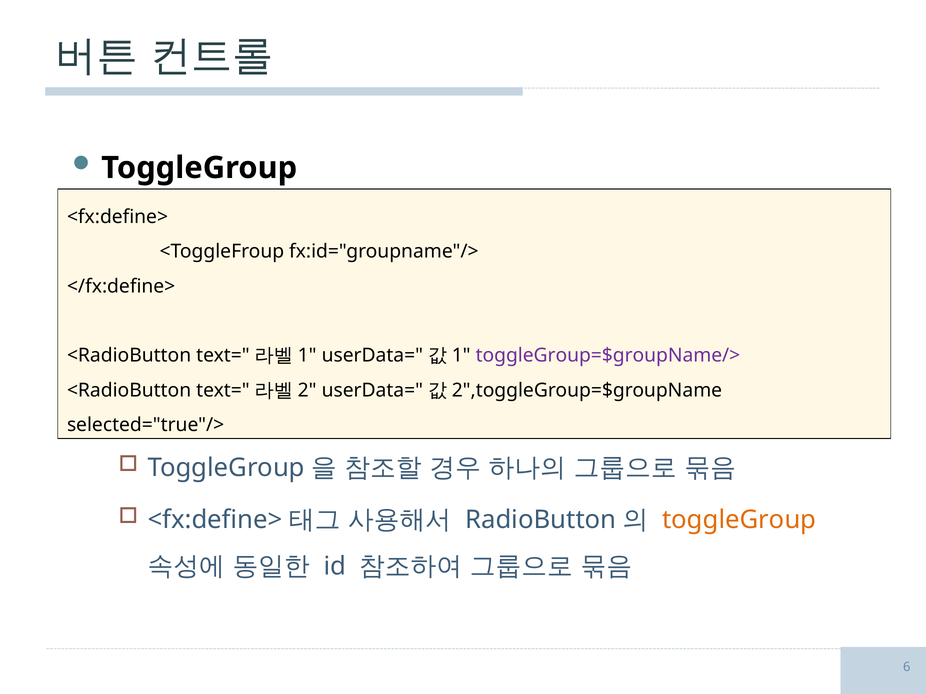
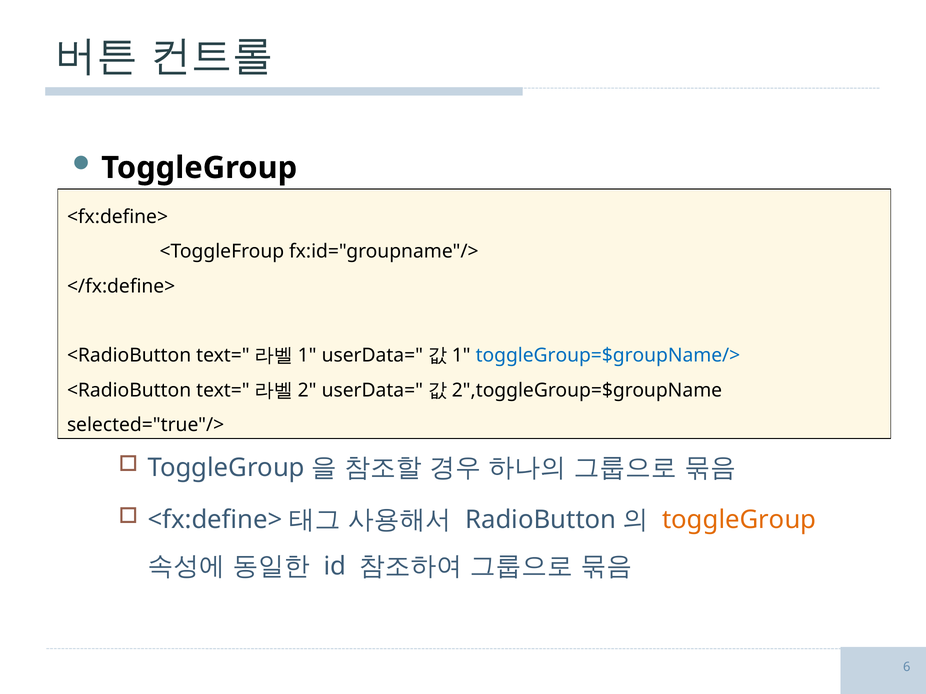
toggleGroup=$groupName/> colour: purple -> blue
